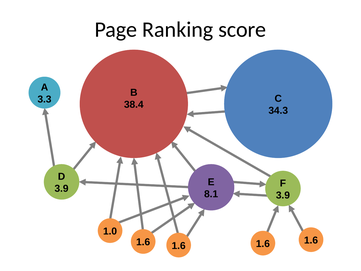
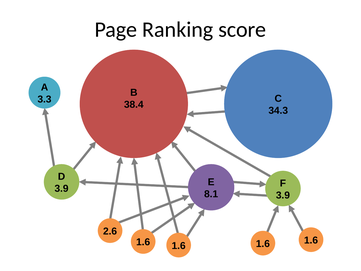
1.0: 1.0 -> 2.6
